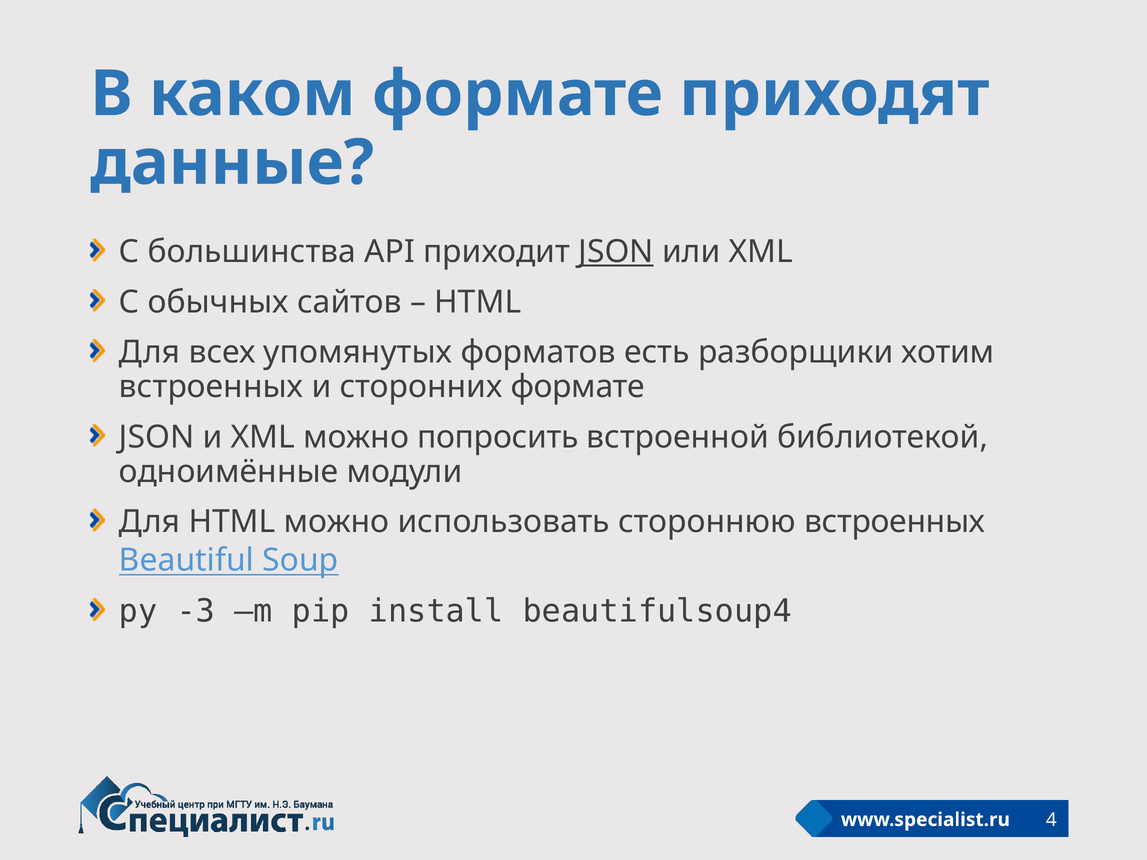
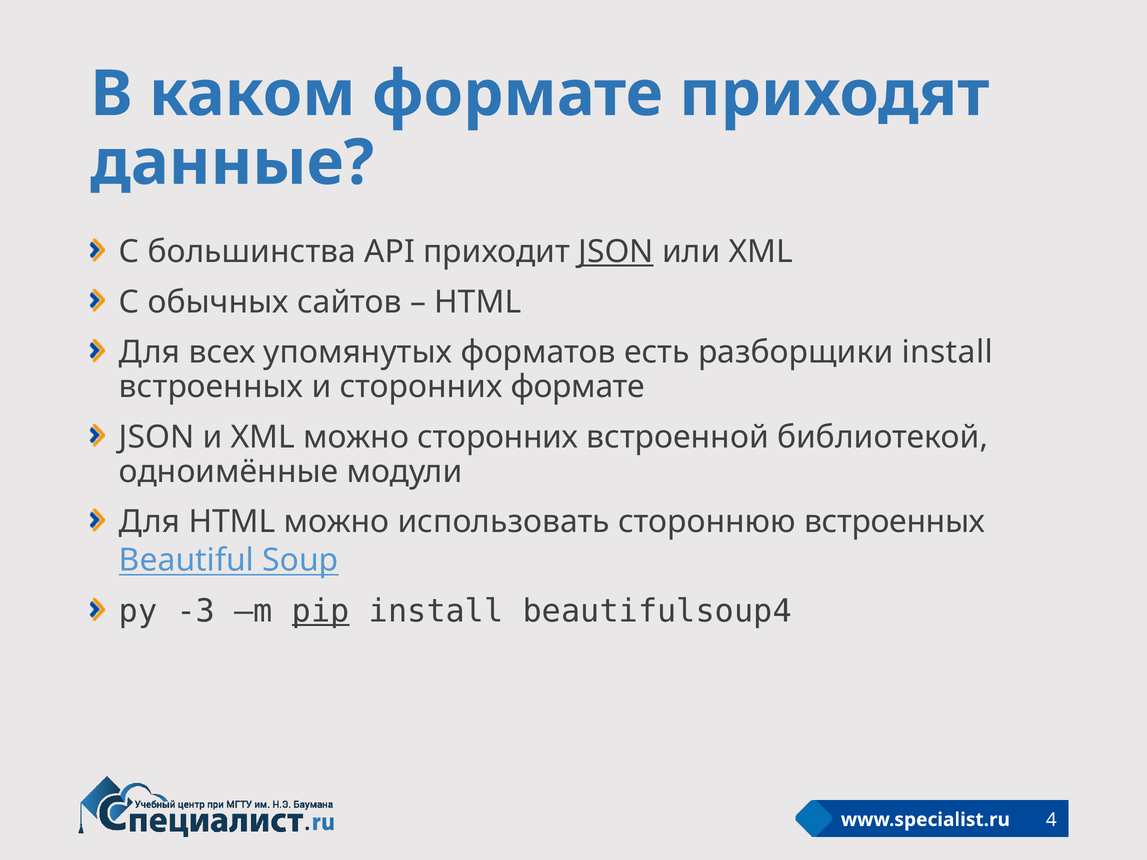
разборщики хотим: хотим -> install
можно попросить: попросить -> сторонних
pip underline: none -> present
